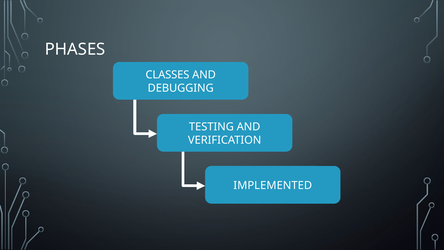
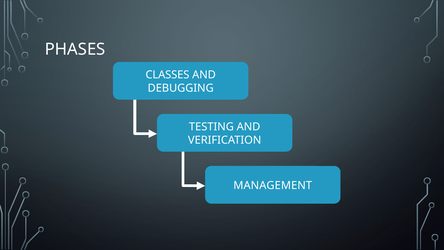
IMPLEMENTED: IMPLEMENTED -> MANAGEMENT
